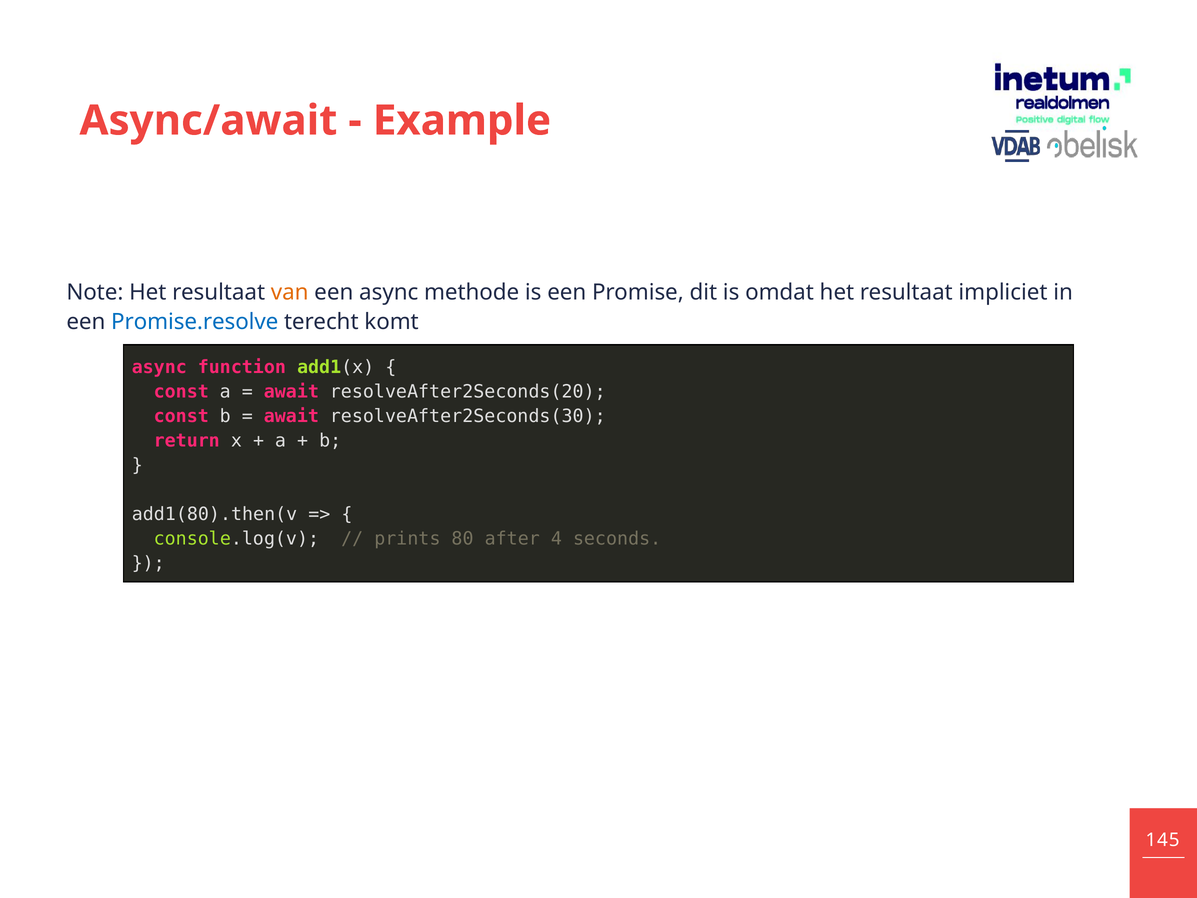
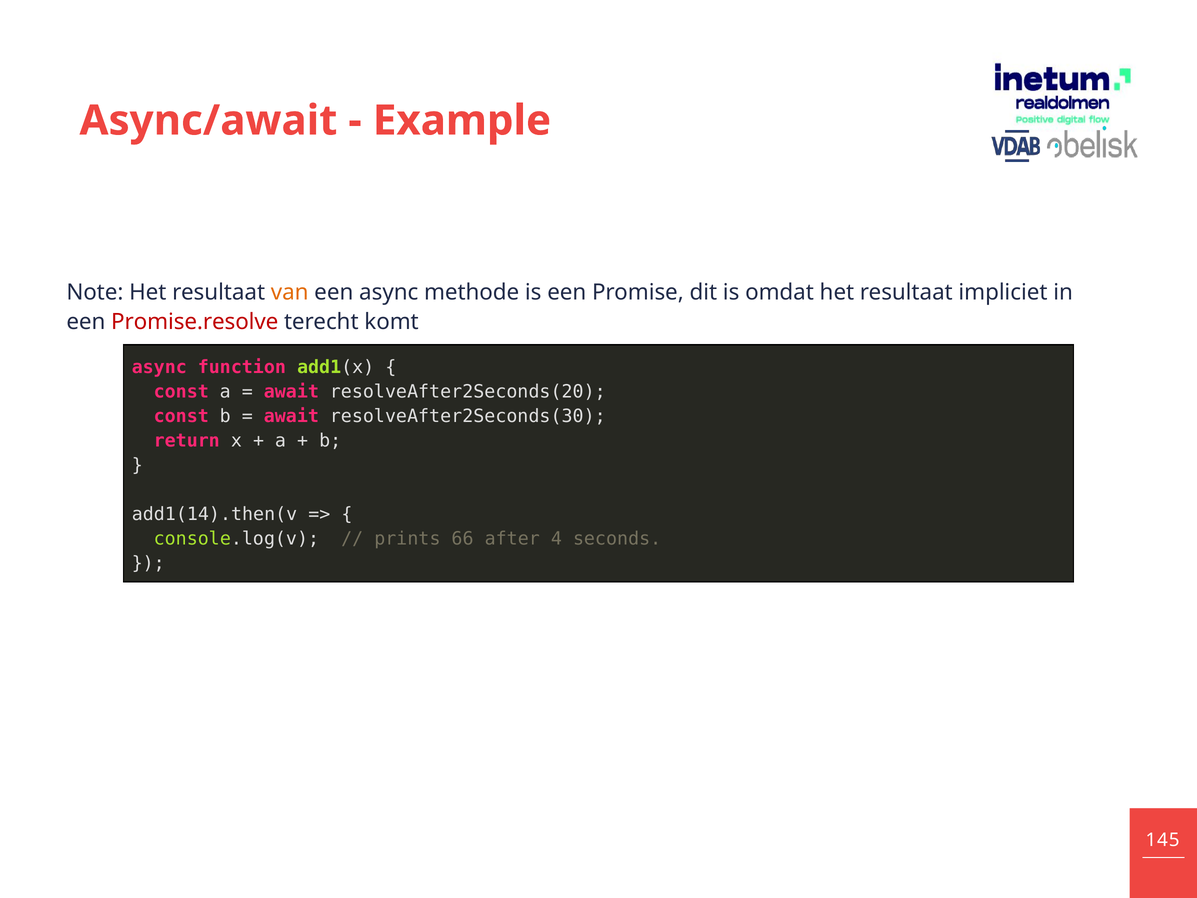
Promise.resolve colour: blue -> red
add1(80).then(v: add1(80).then(v -> add1(14).then(v
80: 80 -> 66
